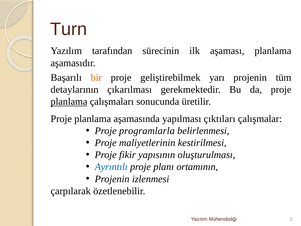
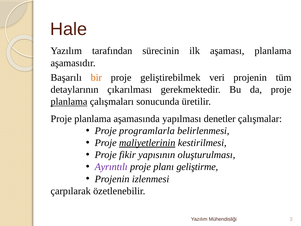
Turn: Turn -> Hale
yarı: yarı -> veri
çıktıları: çıktıları -> denetler
maliyetlerinin underline: none -> present
Ayrıntılı colour: blue -> purple
ortamının: ortamının -> geliştirme
